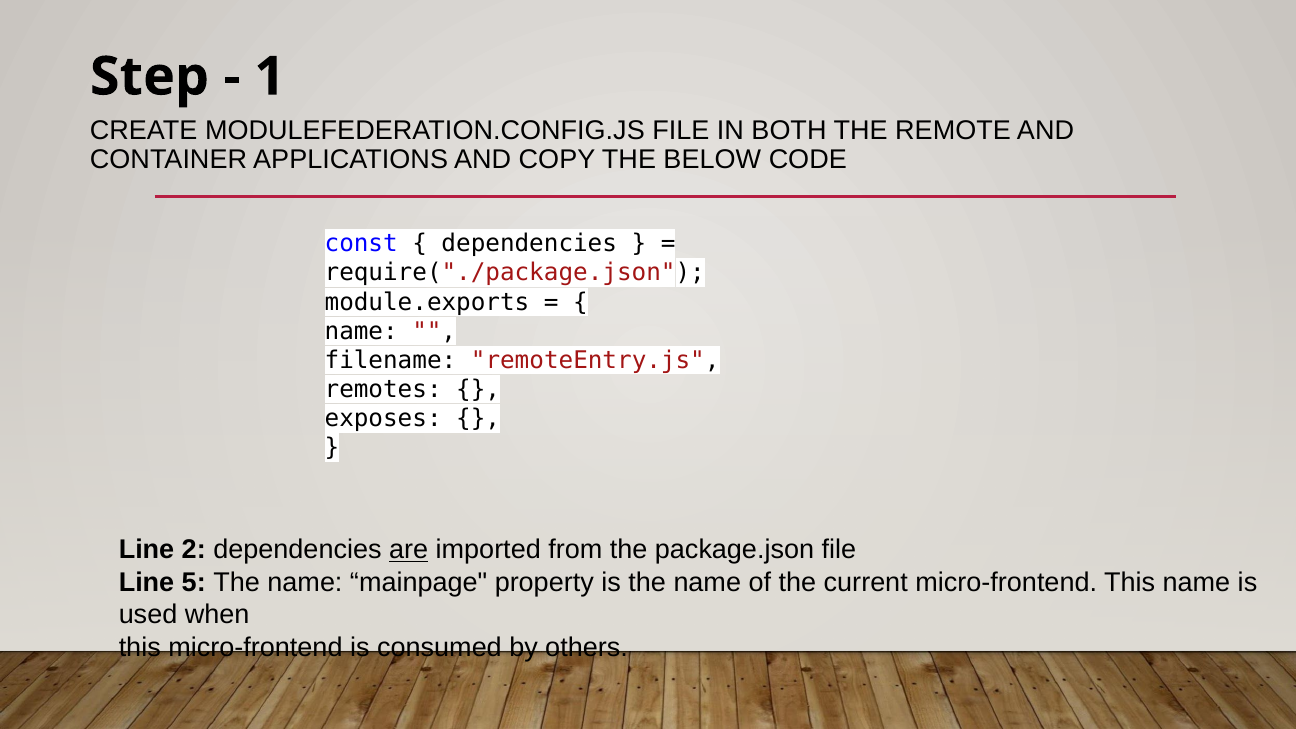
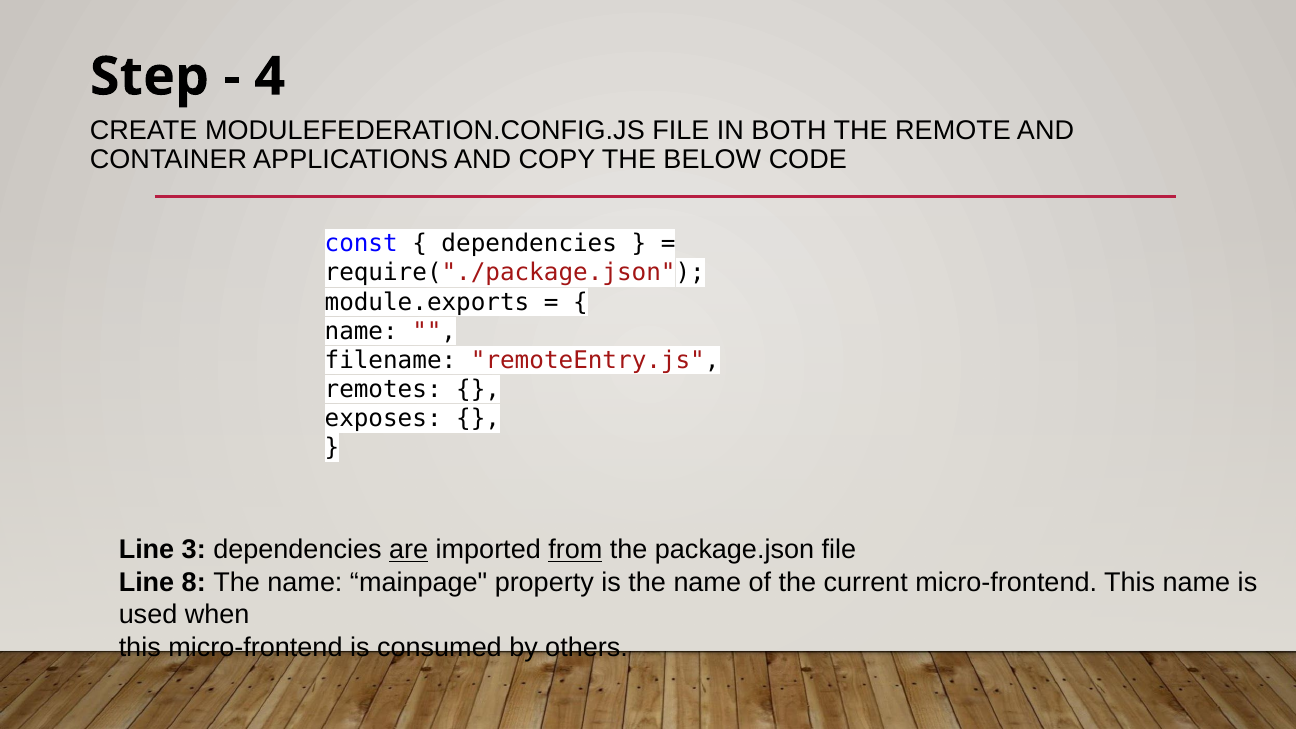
1: 1 -> 4
2: 2 -> 3
from underline: none -> present
5: 5 -> 8
